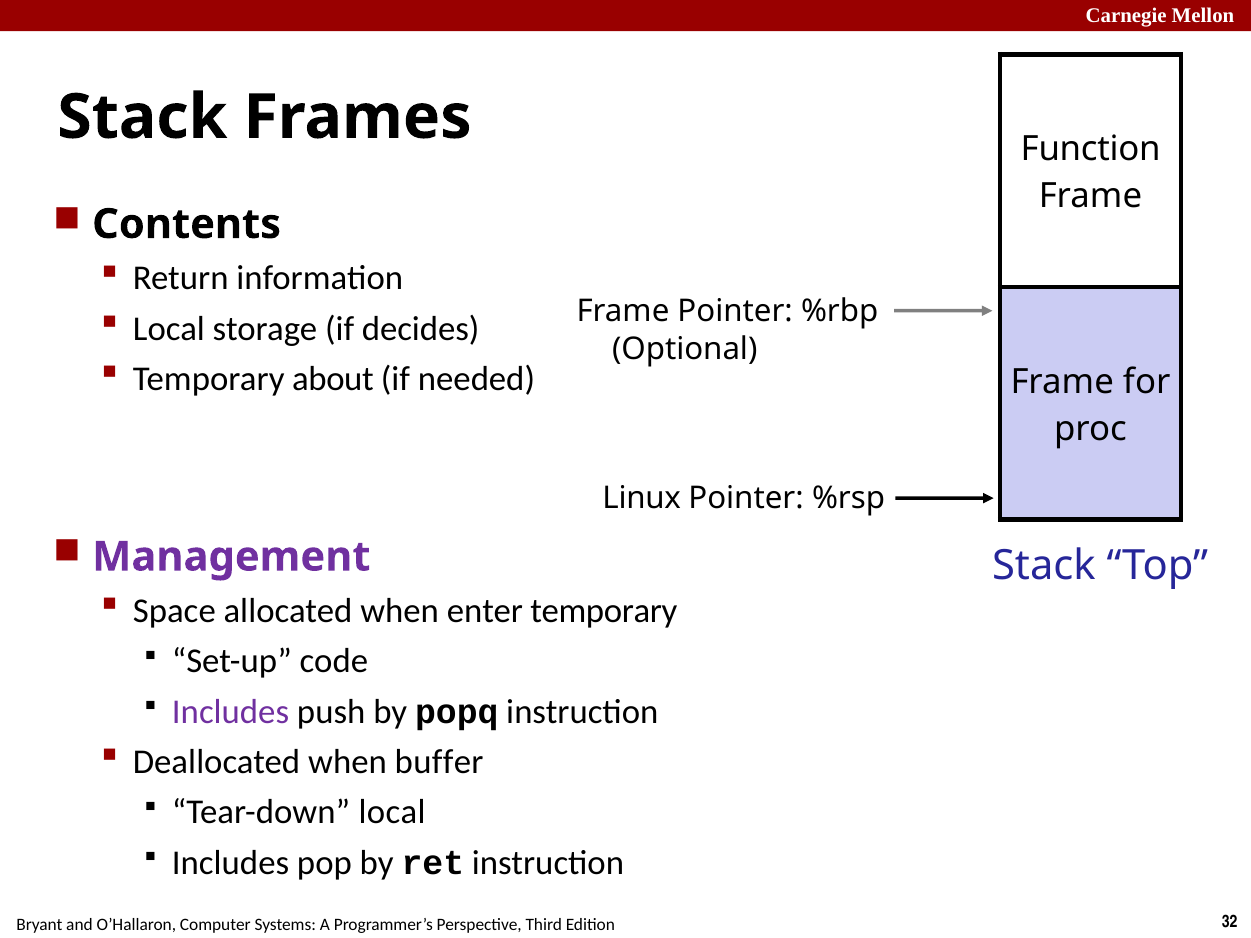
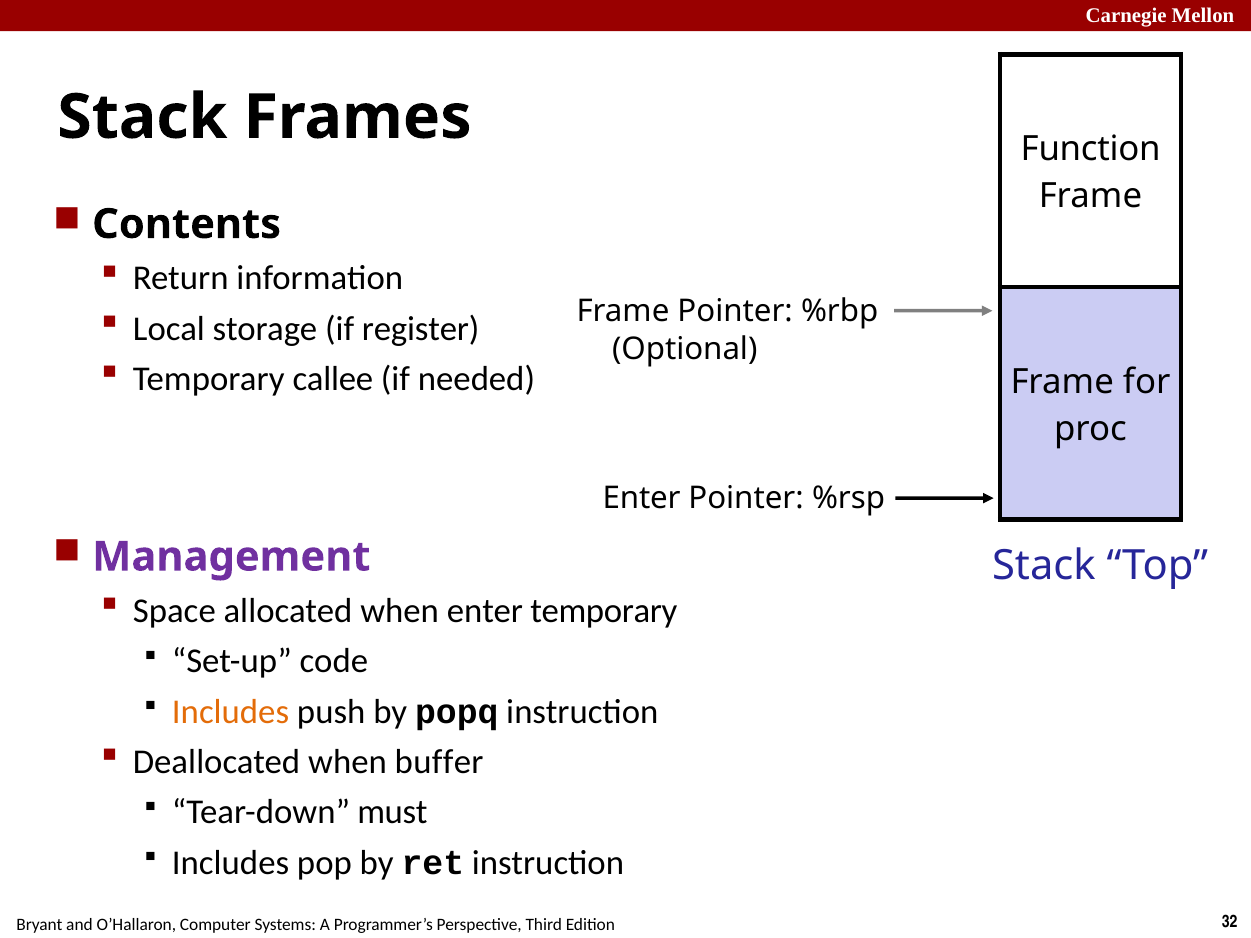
decides: decides -> register
about: about -> callee
Linux at (642, 499): Linux -> Enter
Includes at (231, 712) colour: purple -> orange
Tear-down local: local -> must
